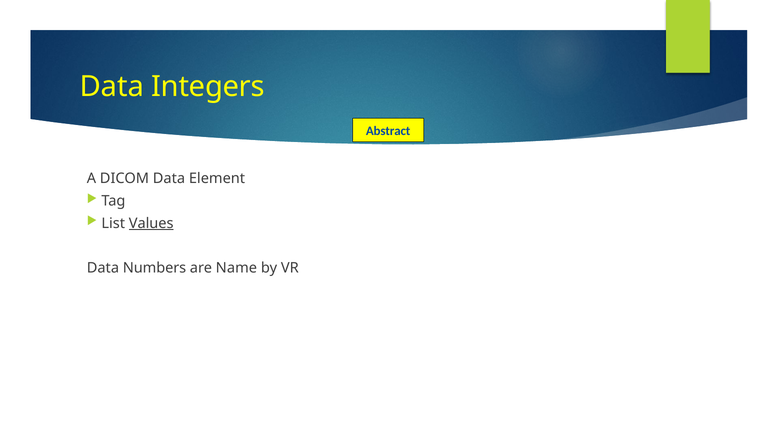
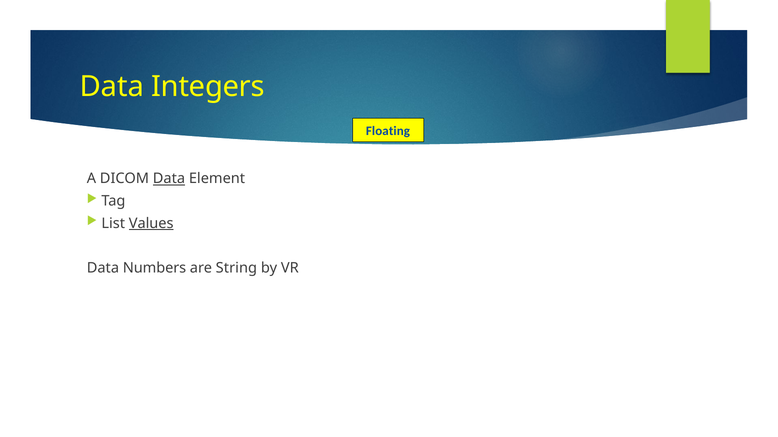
Abstract: Abstract -> Floating
Data at (169, 179) underline: none -> present
Name: Name -> String
